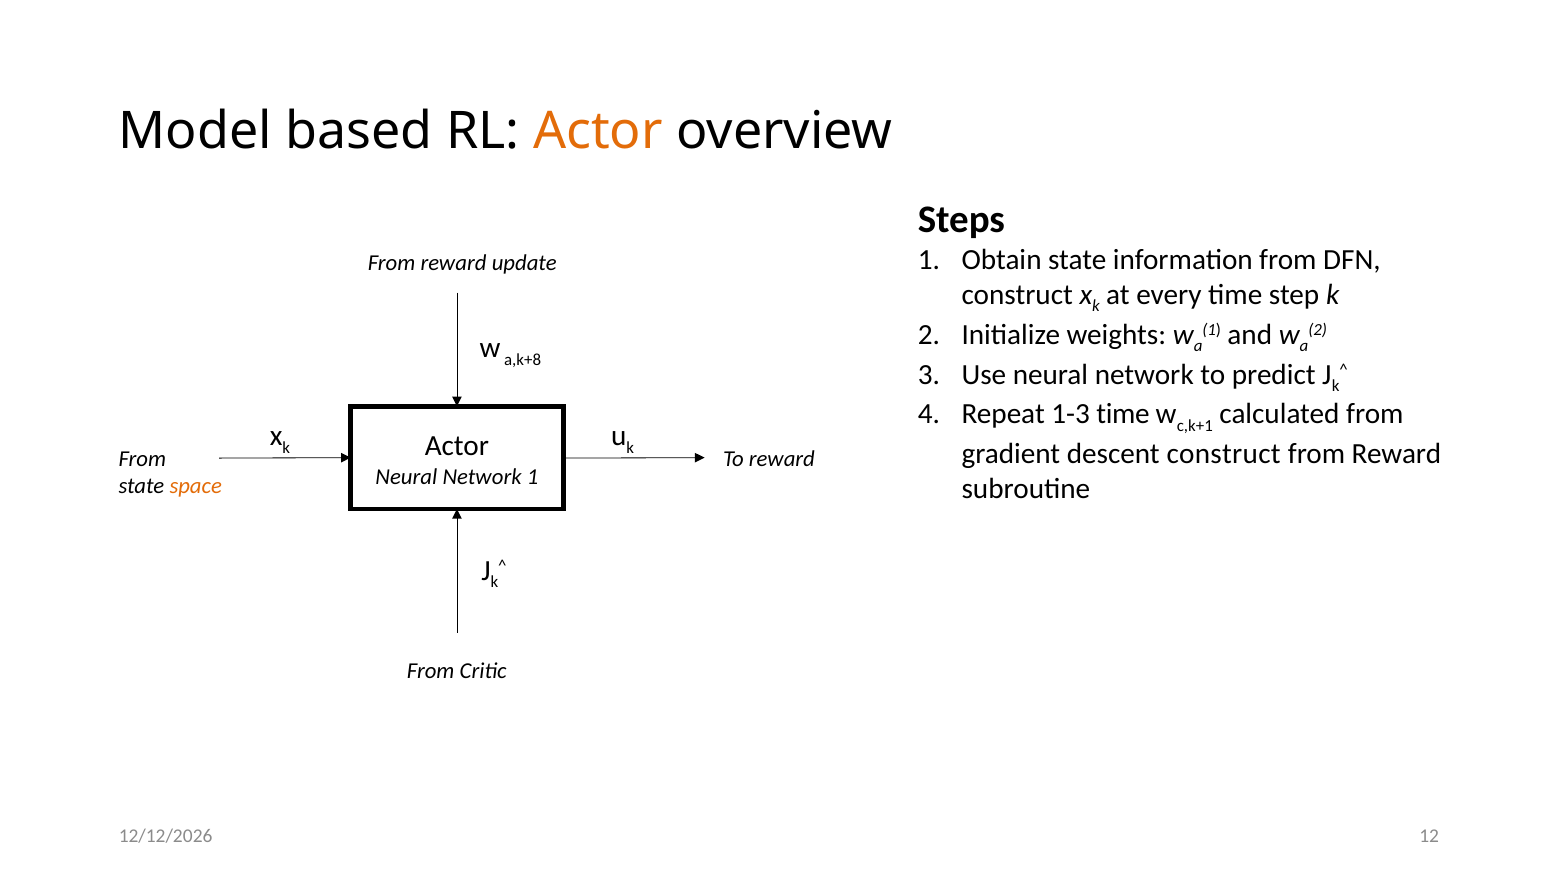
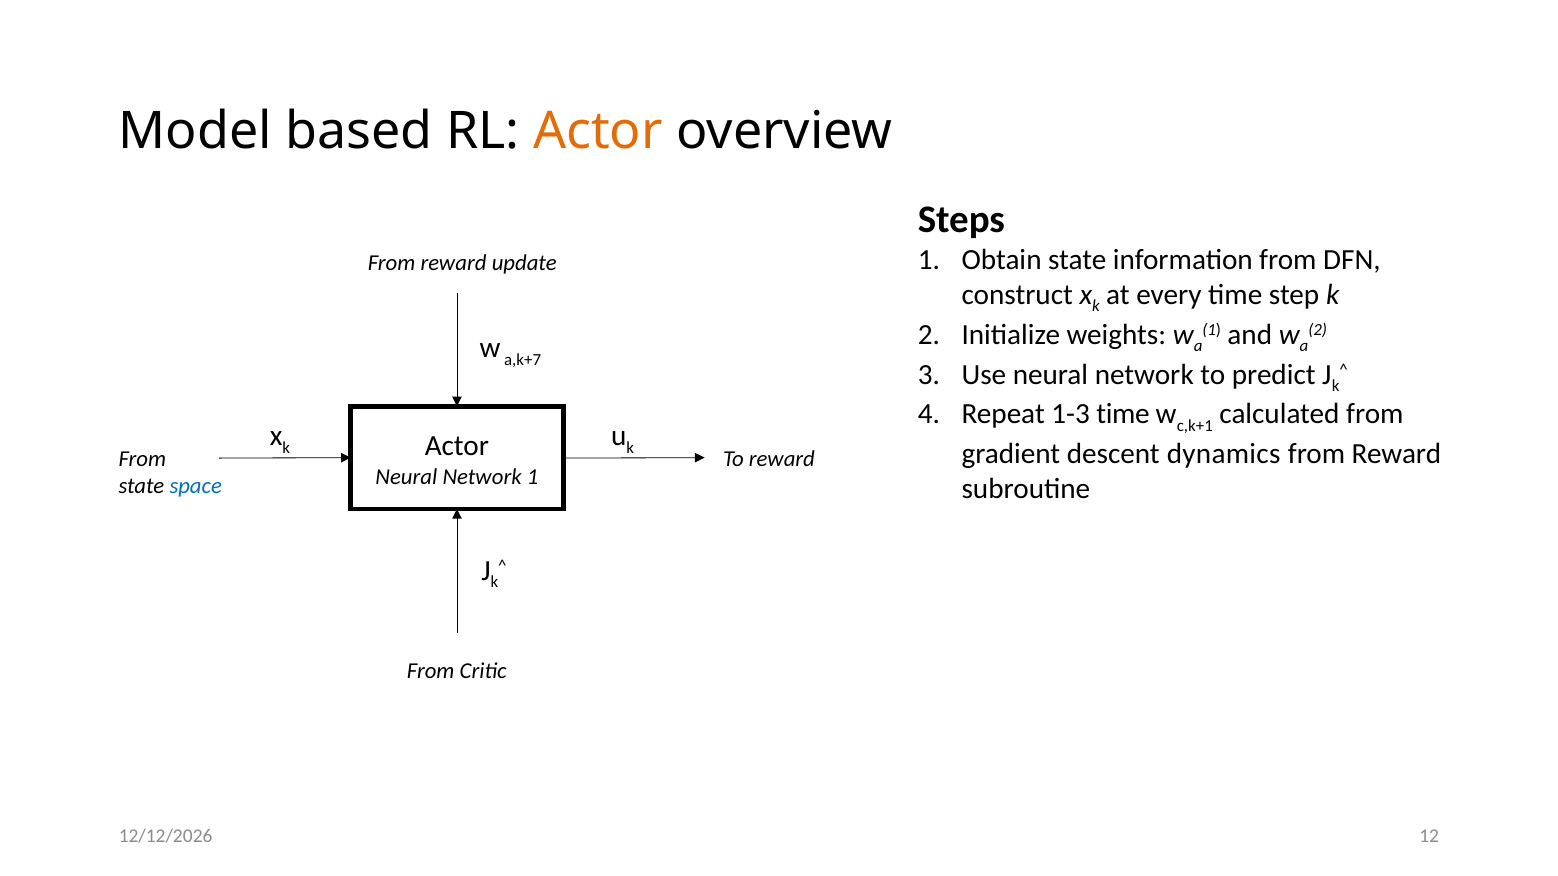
a,k+8: a,k+8 -> a,k+7
descent construct: construct -> dynamics
space colour: orange -> blue
